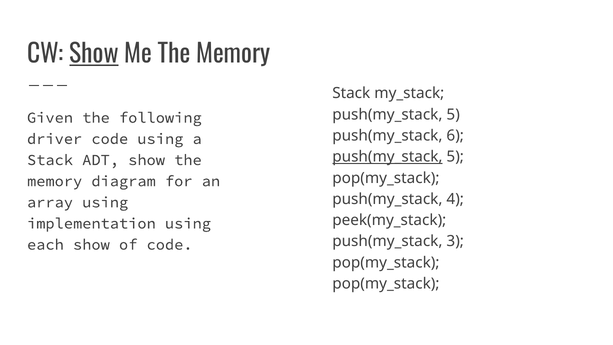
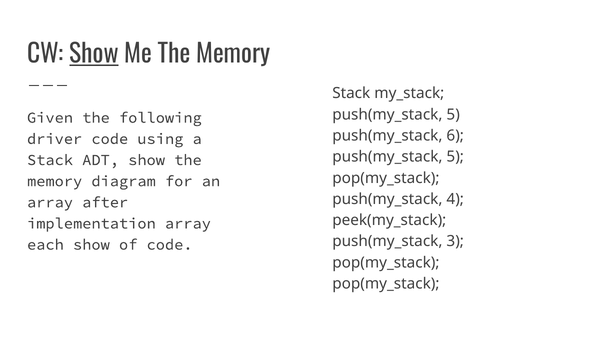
push(my_stack at (387, 157) underline: present -> none
array using: using -> after
implementation using: using -> array
